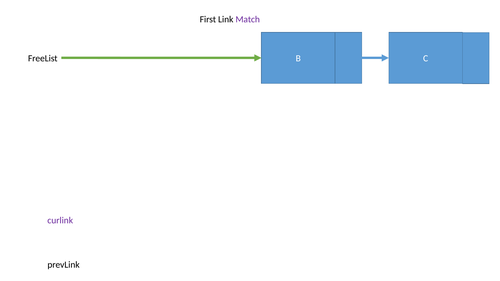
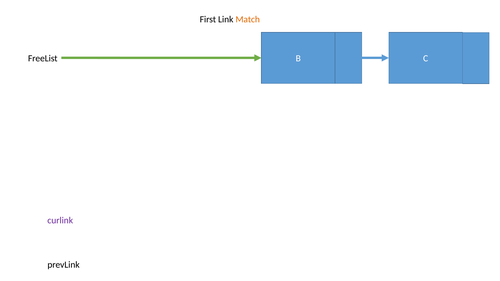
Match colour: purple -> orange
